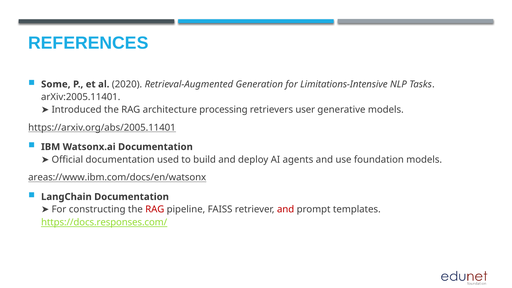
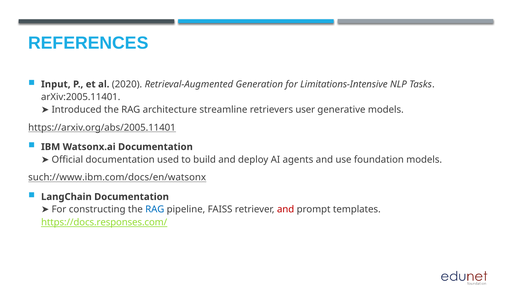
Some: Some -> Input
processing: processing -> streamline
areas://www.ibm.com/docs/en/watsonx: areas://www.ibm.com/docs/en/watsonx -> such://www.ibm.com/docs/en/watsonx
RAG at (155, 209) colour: red -> blue
